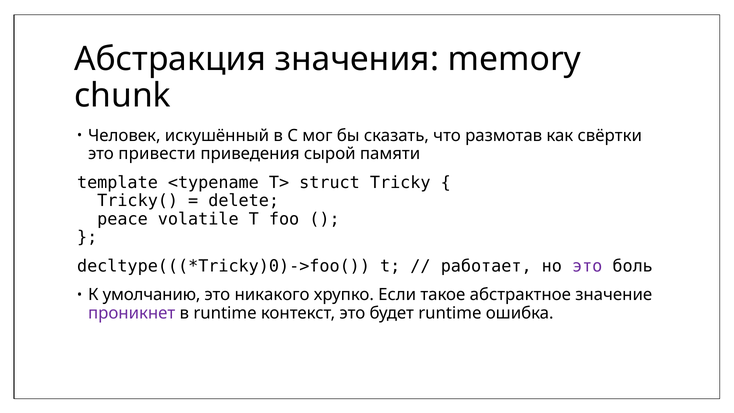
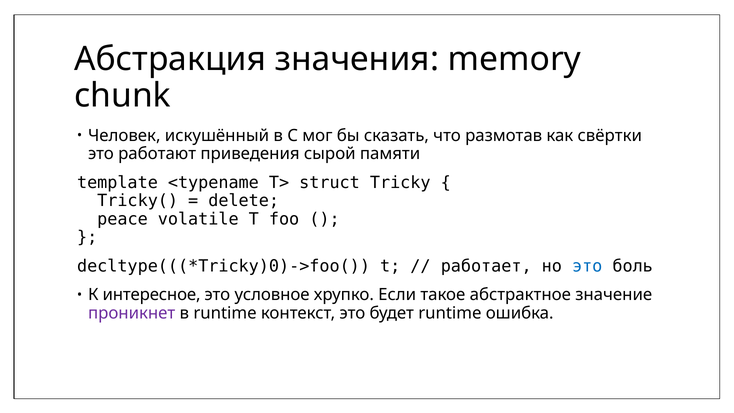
привести: привести -> работают
это at (587, 266) colour: purple -> blue
умолчанию: умолчанию -> интересное
никакого: никакого -> условное
